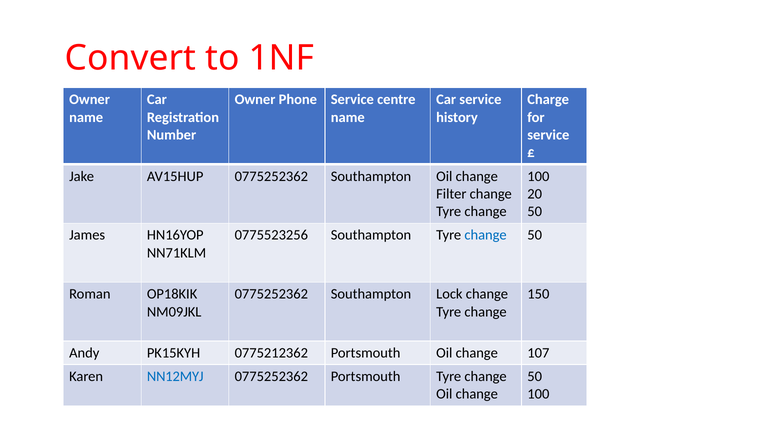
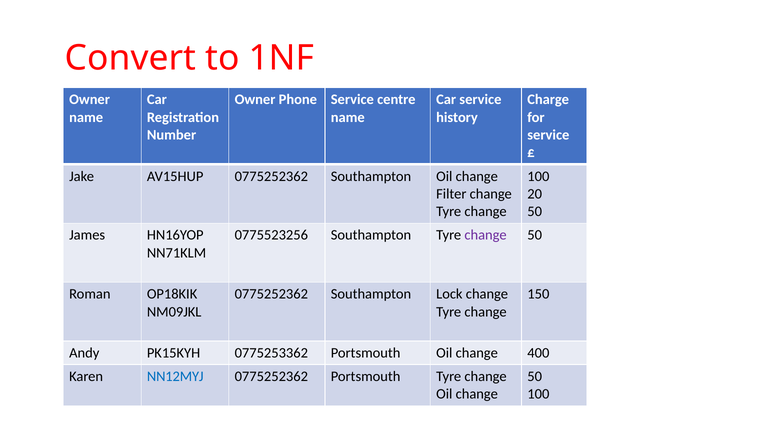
change at (486, 235) colour: blue -> purple
0775212362: 0775212362 -> 0775253362
107: 107 -> 400
